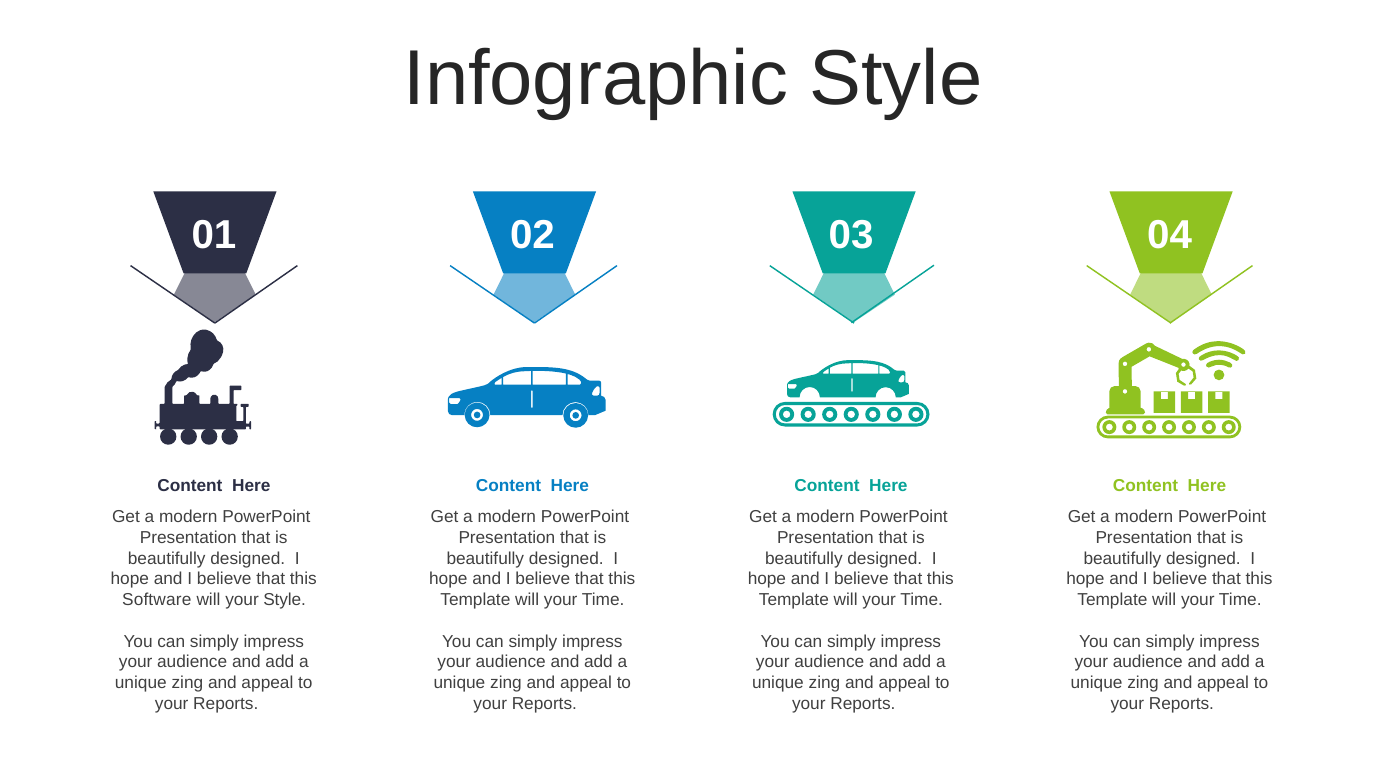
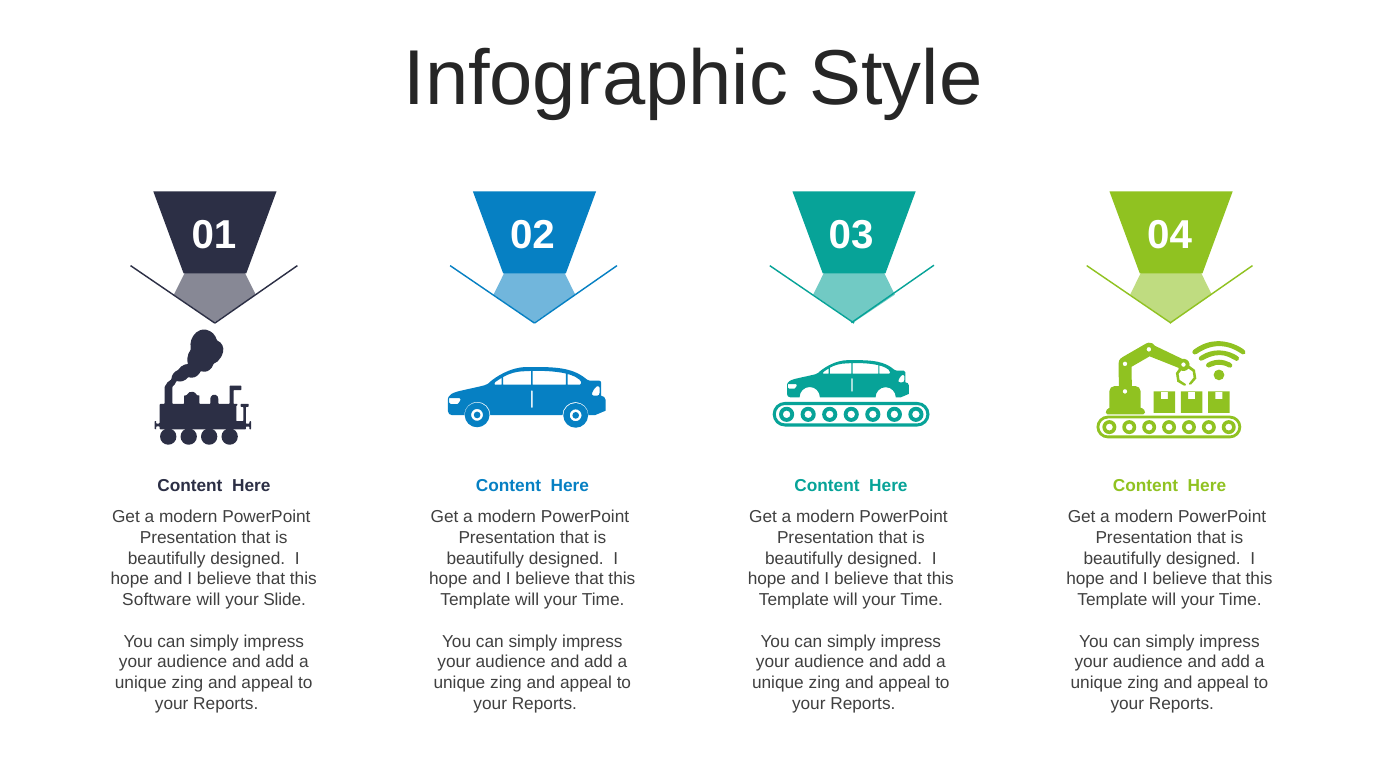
your Style: Style -> Slide
